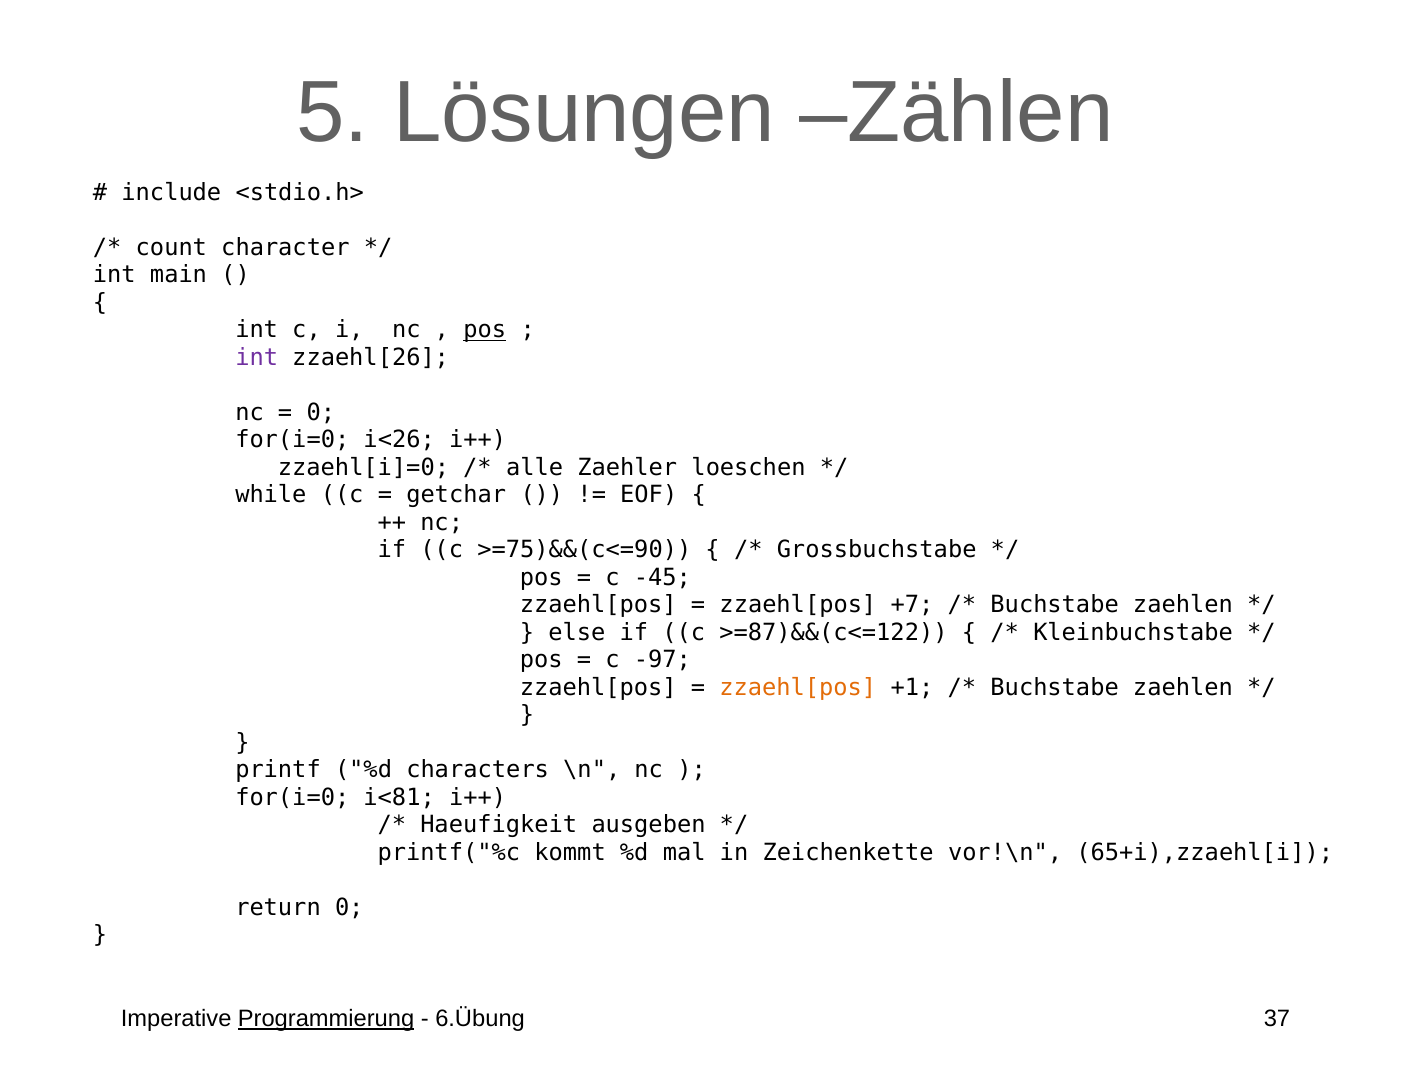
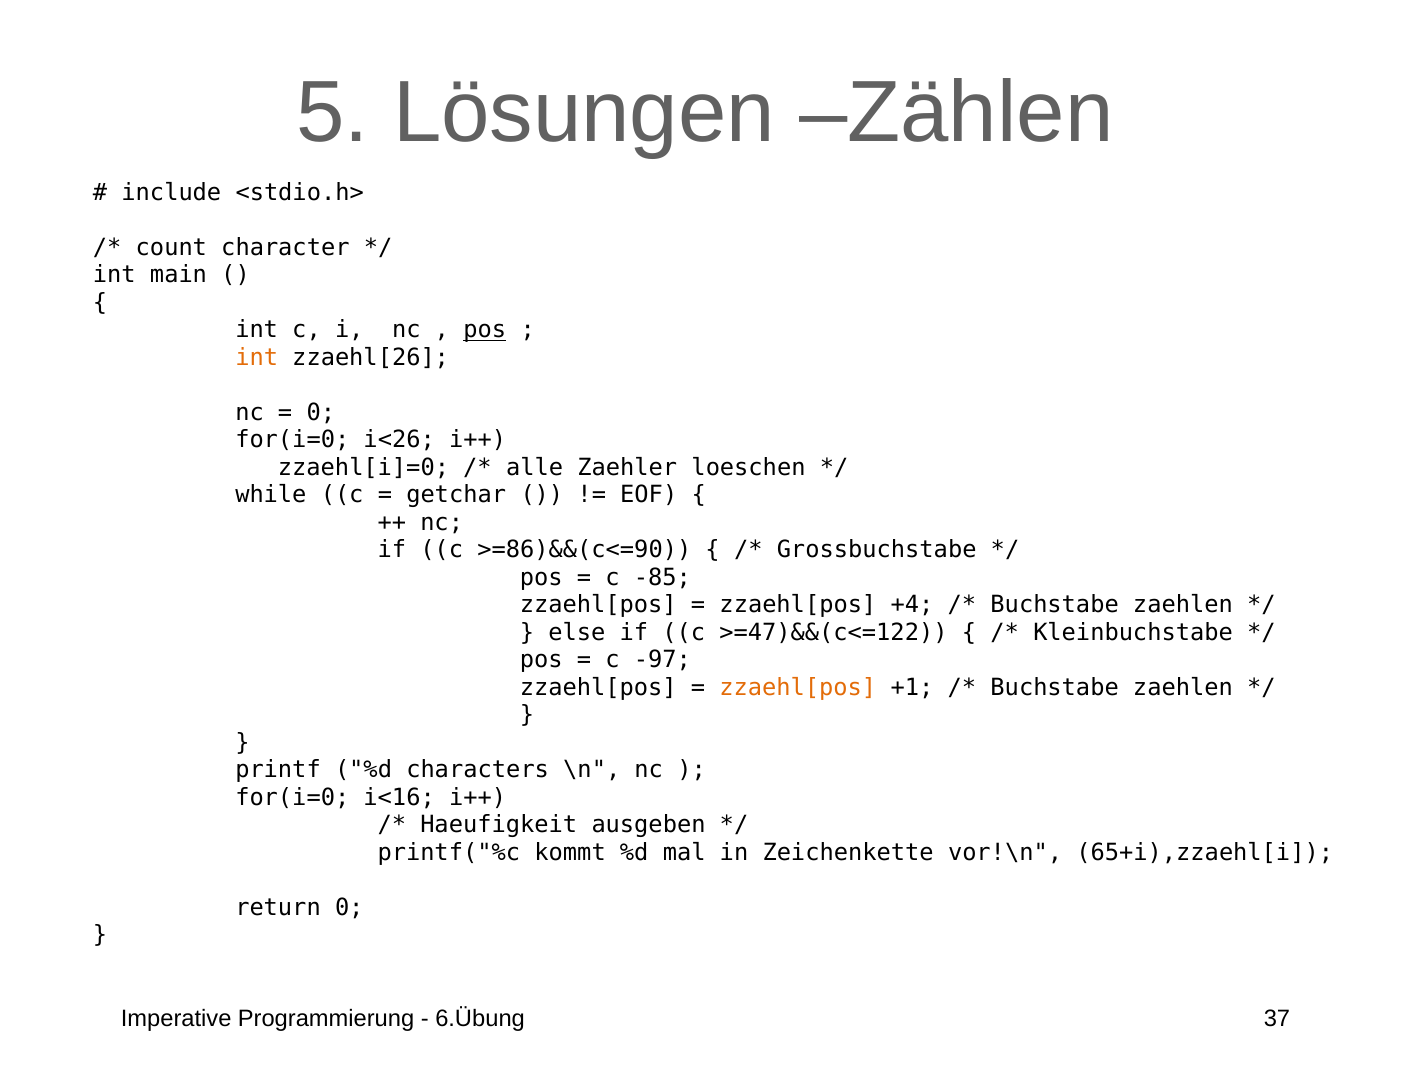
int at (257, 358) colour: purple -> orange
>=75)&&(c<=90: >=75)&&(c<=90 -> >=86)&&(c<=90
-45: -45 -> -85
+7: +7 -> +4
>=87)&&(c<=122: >=87)&&(c<=122 -> >=47)&&(c<=122
i<81: i<81 -> i<16
Programmierung underline: present -> none
